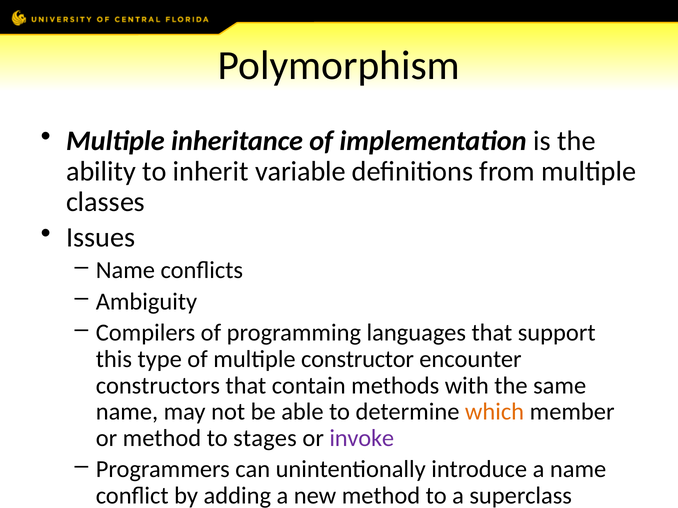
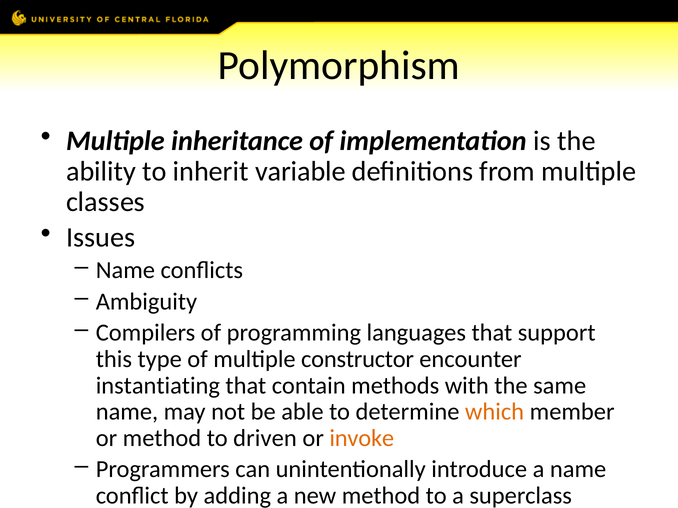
constructors: constructors -> instantiating
stages: stages -> driven
invoke colour: purple -> orange
